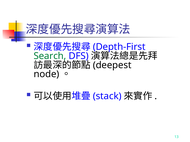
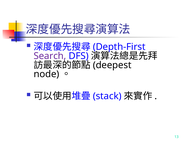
Search colour: green -> purple
